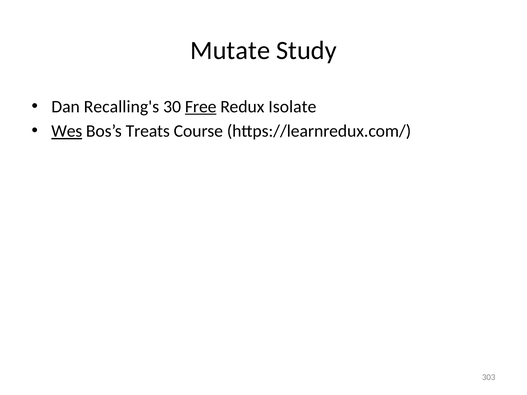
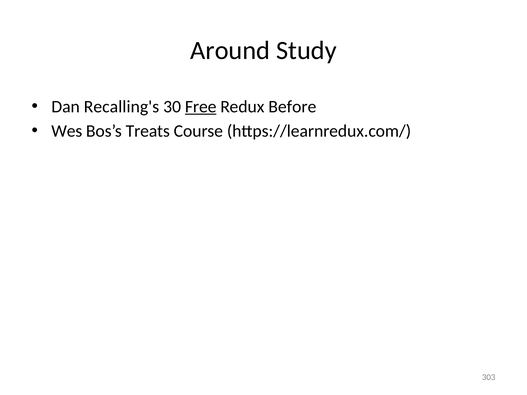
Mutate: Mutate -> Around
Isolate: Isolate -> Before
Wes underline: present -> none
